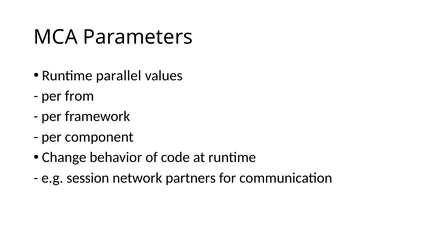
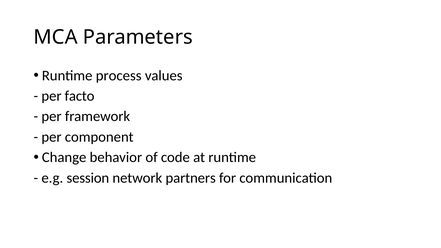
parallel: parallel -> process
from: from -> facto
